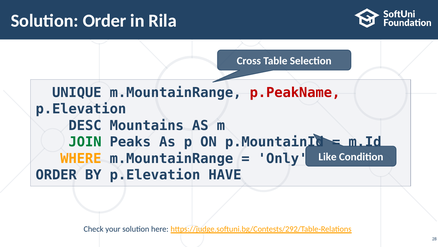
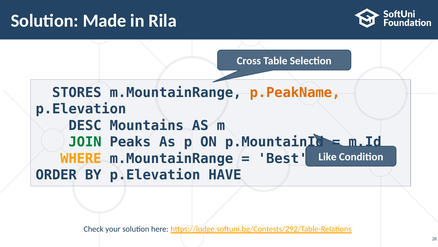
Solution Order: Order -> Made
UNIQUE: UNIQUE -> STORES
p.PeakName colour: red -> orange
Only: Only -> Best
